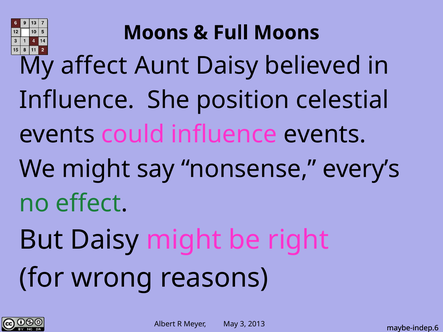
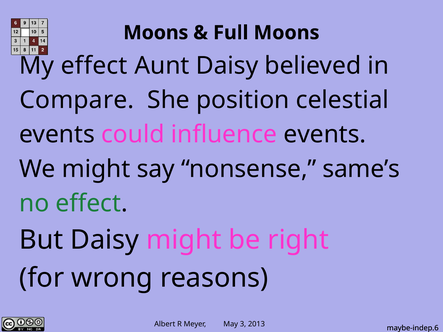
My affect: affect -> effect
Influence at (77, 100): Influence -> Compare
every’s: every’s -> same’s
